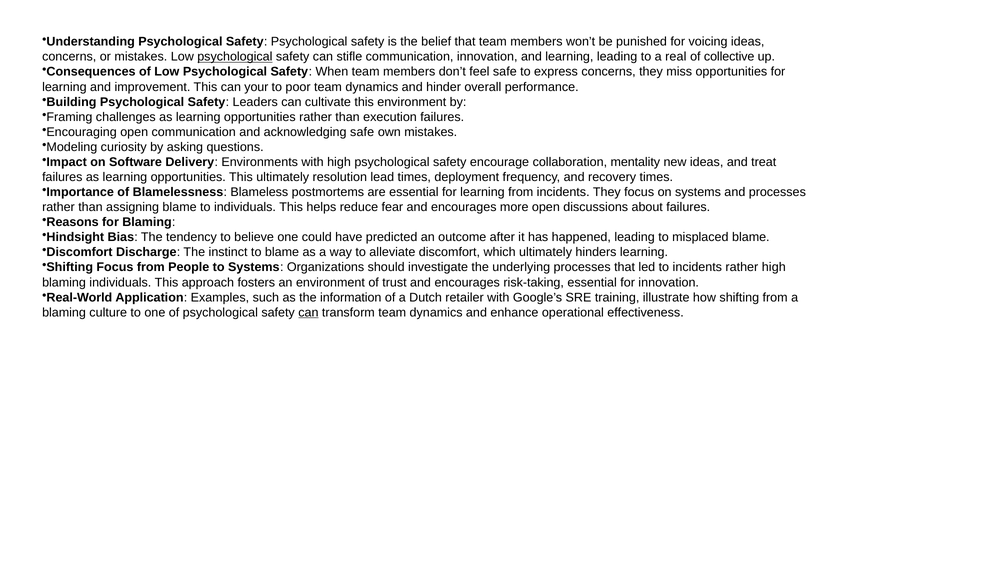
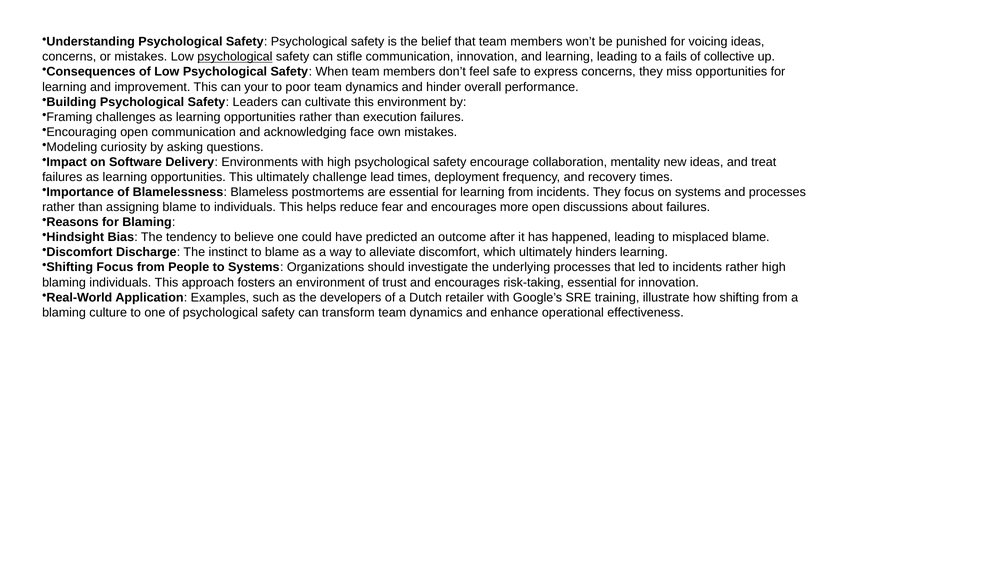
real: real -> fails
acknowledging safe: safe -> face
resolution: resolution -> challenge
information: information -> developers
can at (308, 313) underline: present -> none
